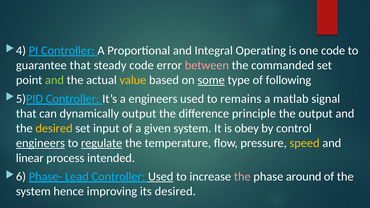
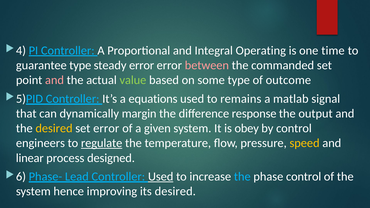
one code: code -> time
guarantee that: that -> type
steady code: code -> error
and at (54, 80) colour: light green -> pink
value colour: yellow -> light green
some underline: present -> none
following: following -> outcome
a engineers: engineers -> equations
dynamically output: output -> margin
principle: principle -> response
set input: input -> error
engineers at (40, 143) underline: present -> none
intended: intended -> designed
the at (242, 177) colour: pink -> light blue
phase around: around -> control
